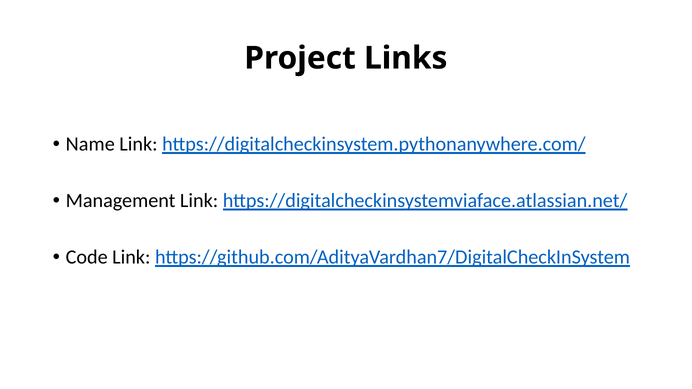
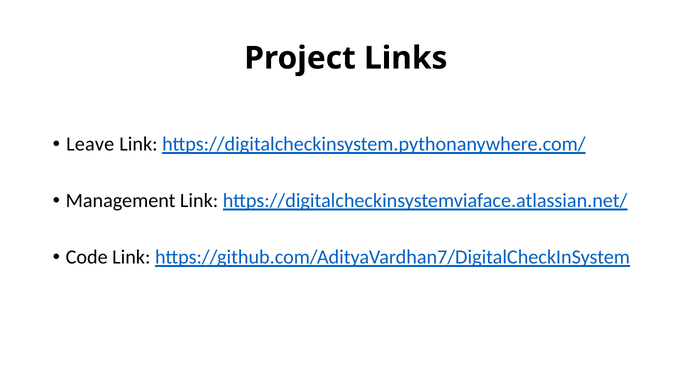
Name: Name -> Leave
